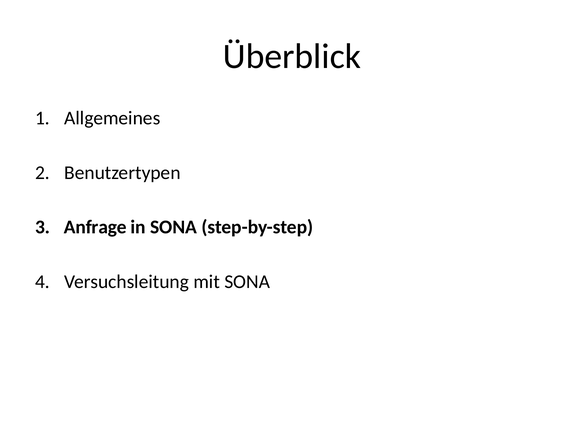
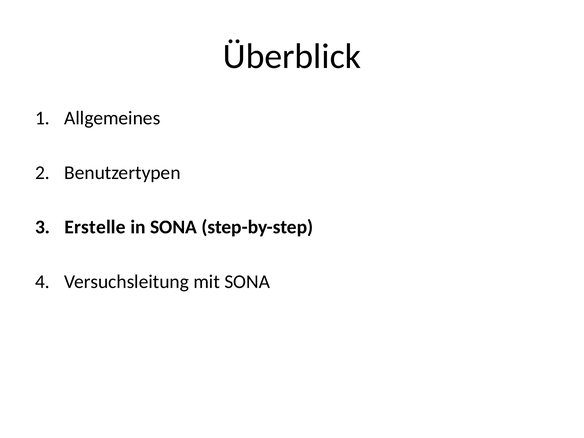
Anfrage: Anfrage -> Erstelle
